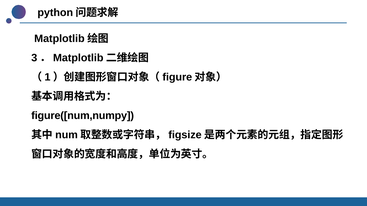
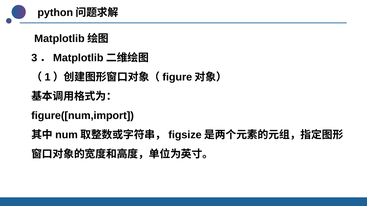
figure([num,numpy: figure([num,numpy -> figure([num,import
